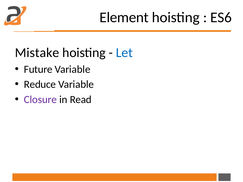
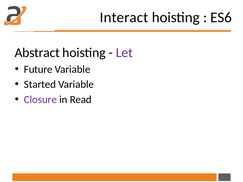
Element: Element -> Interact
Mistake: Mistake -> Abstract
Let colour: blue -> purple
Reduce: Reduce -> Started
